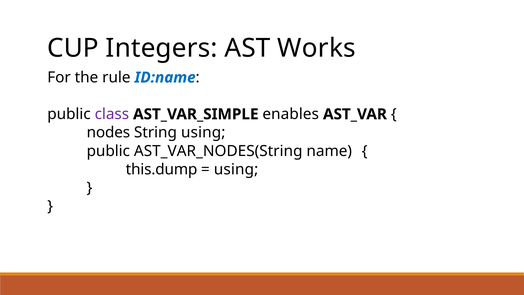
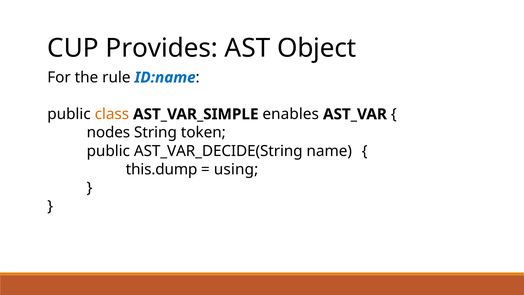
Integers: Integers -> Provides
Works: Works -> Object
class colour: purple -> orange
String using: using -> token
AST_VAR_NODES(String: AST_VAR_NODES(String -> AST_VAR_DECIDE(String
